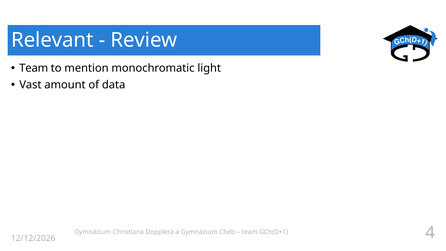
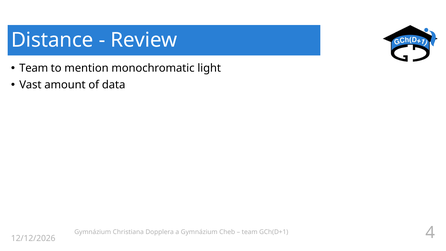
Relevant: Relevant -> Distance
